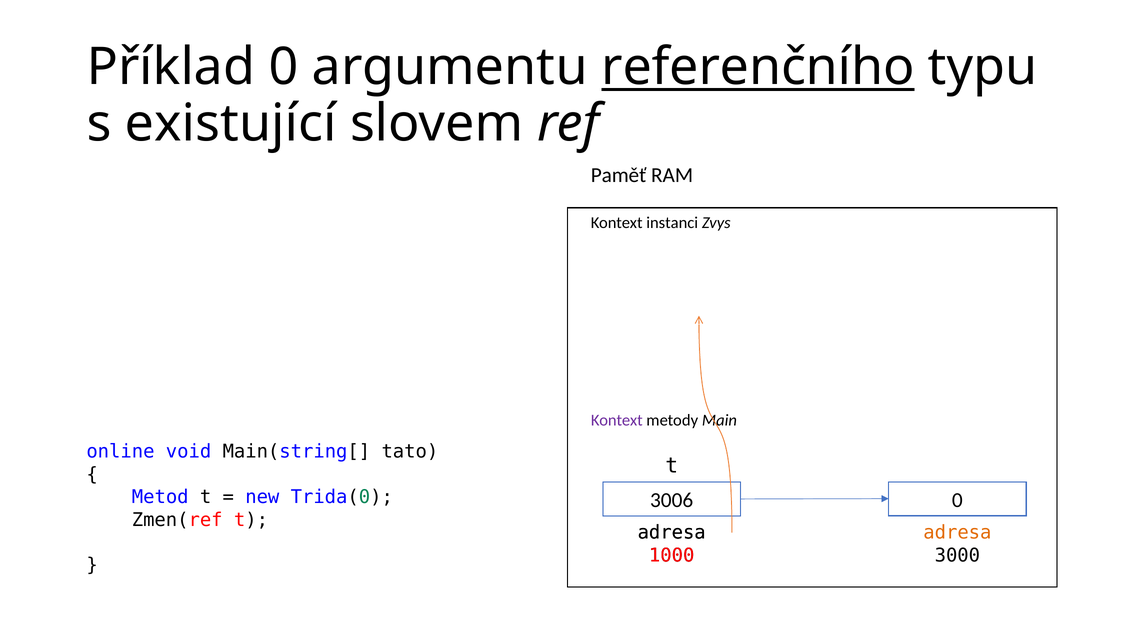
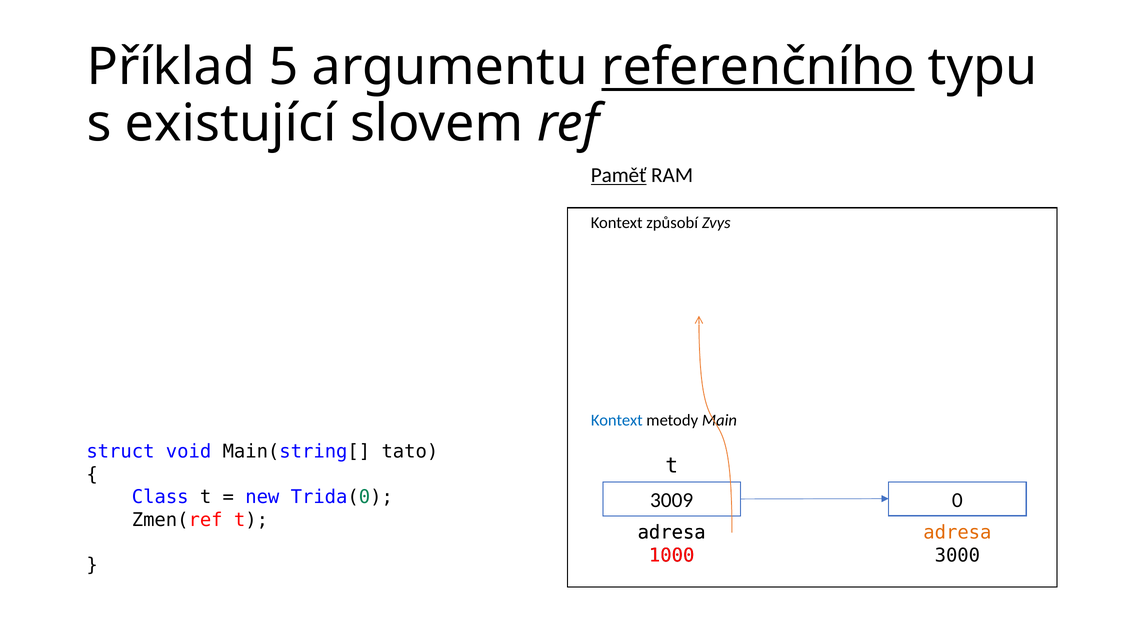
Příklad 0: 0 -> 5
Paměť underline: none -> present
instanci: instanci -> způsobí
Kontext at (617, 420) colour: purple -> blue
online: online -> struct
Metod: Metod -> Class
3006: 3006 -> 3009
